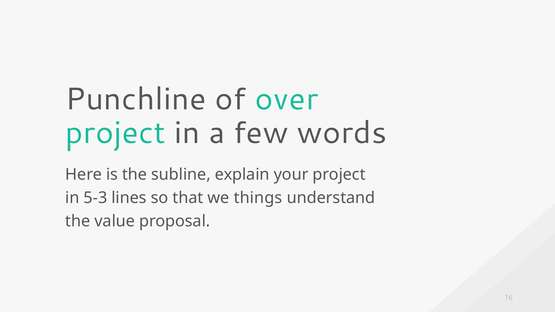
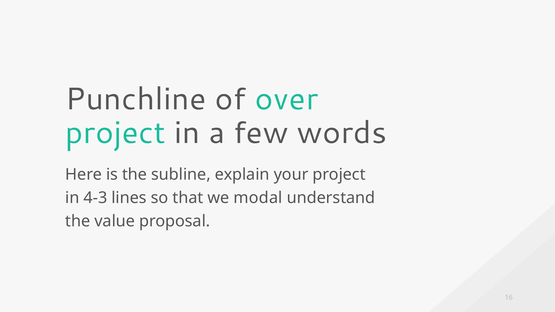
5-3: 5-3 -> 4-3
things: things -> modal
